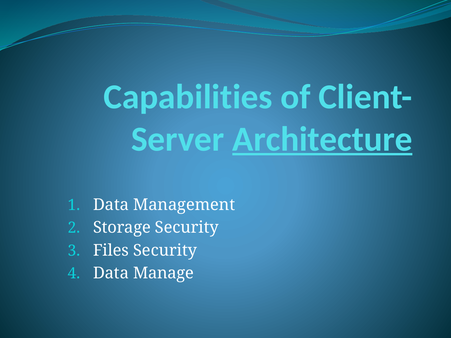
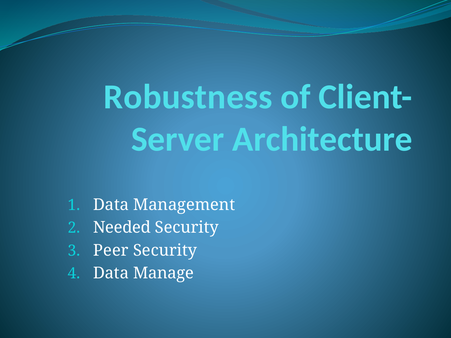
Capabilities: Capabilities -> Robustness
Architecture underline: present -> none
Storage: Storage -> Needed
Files: Files -> Peer
